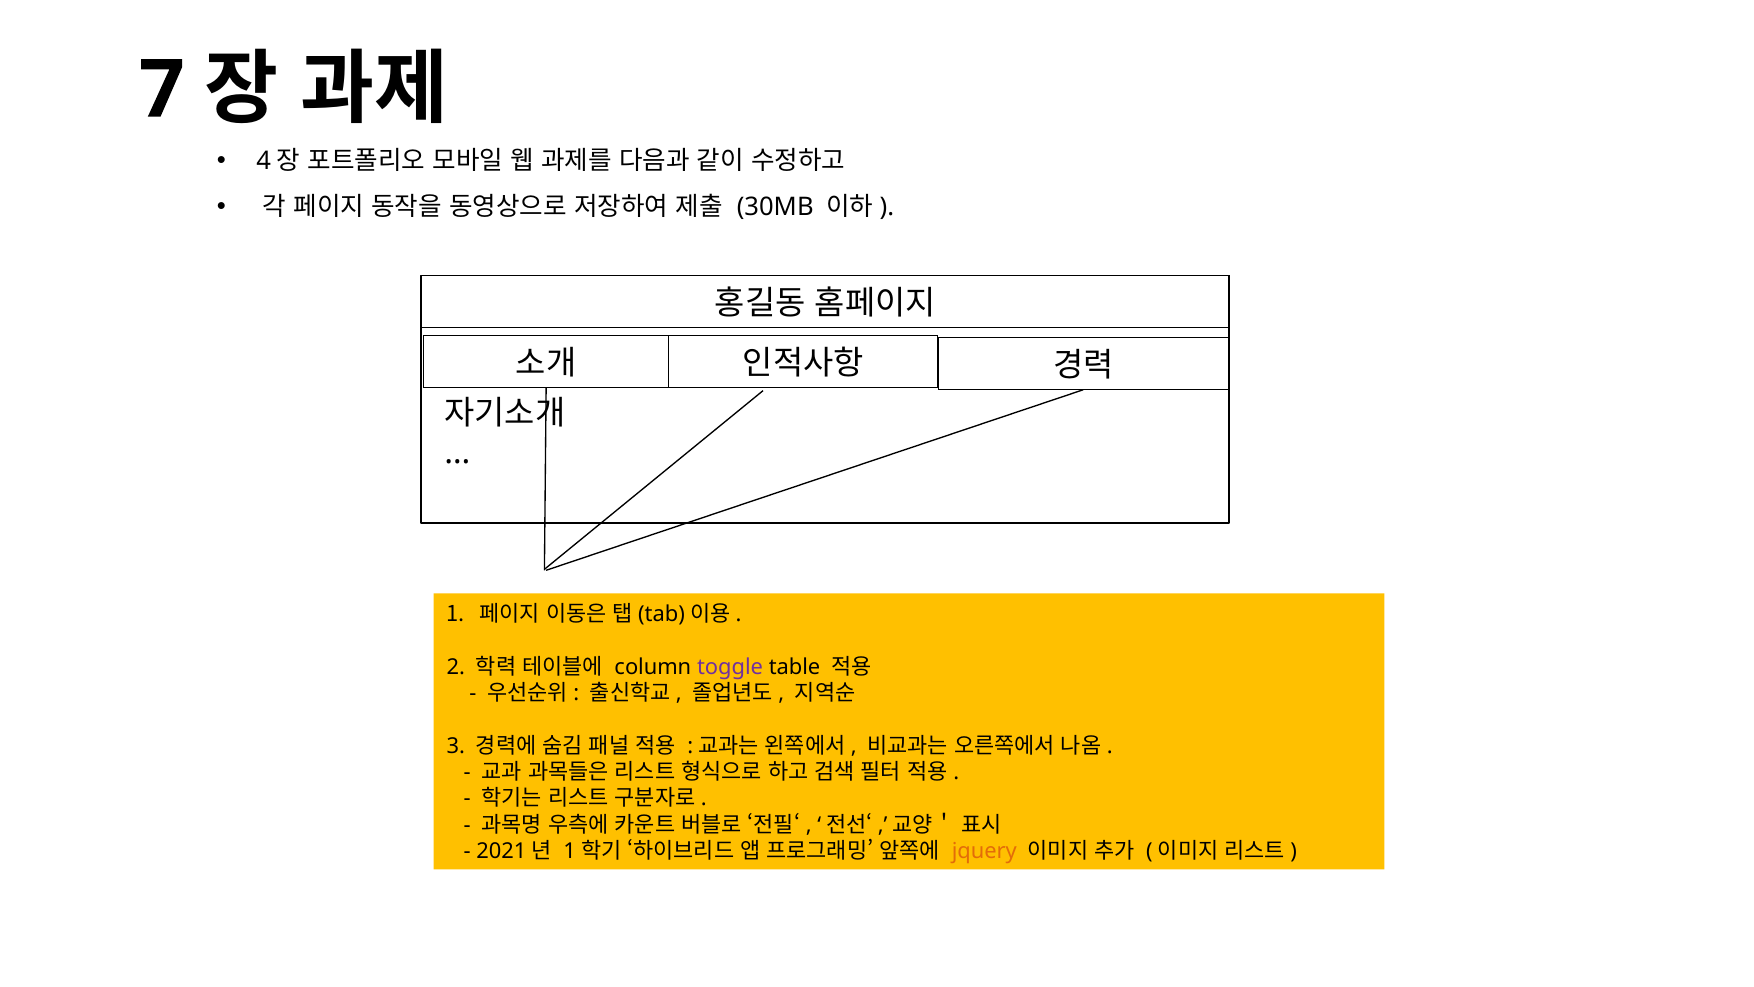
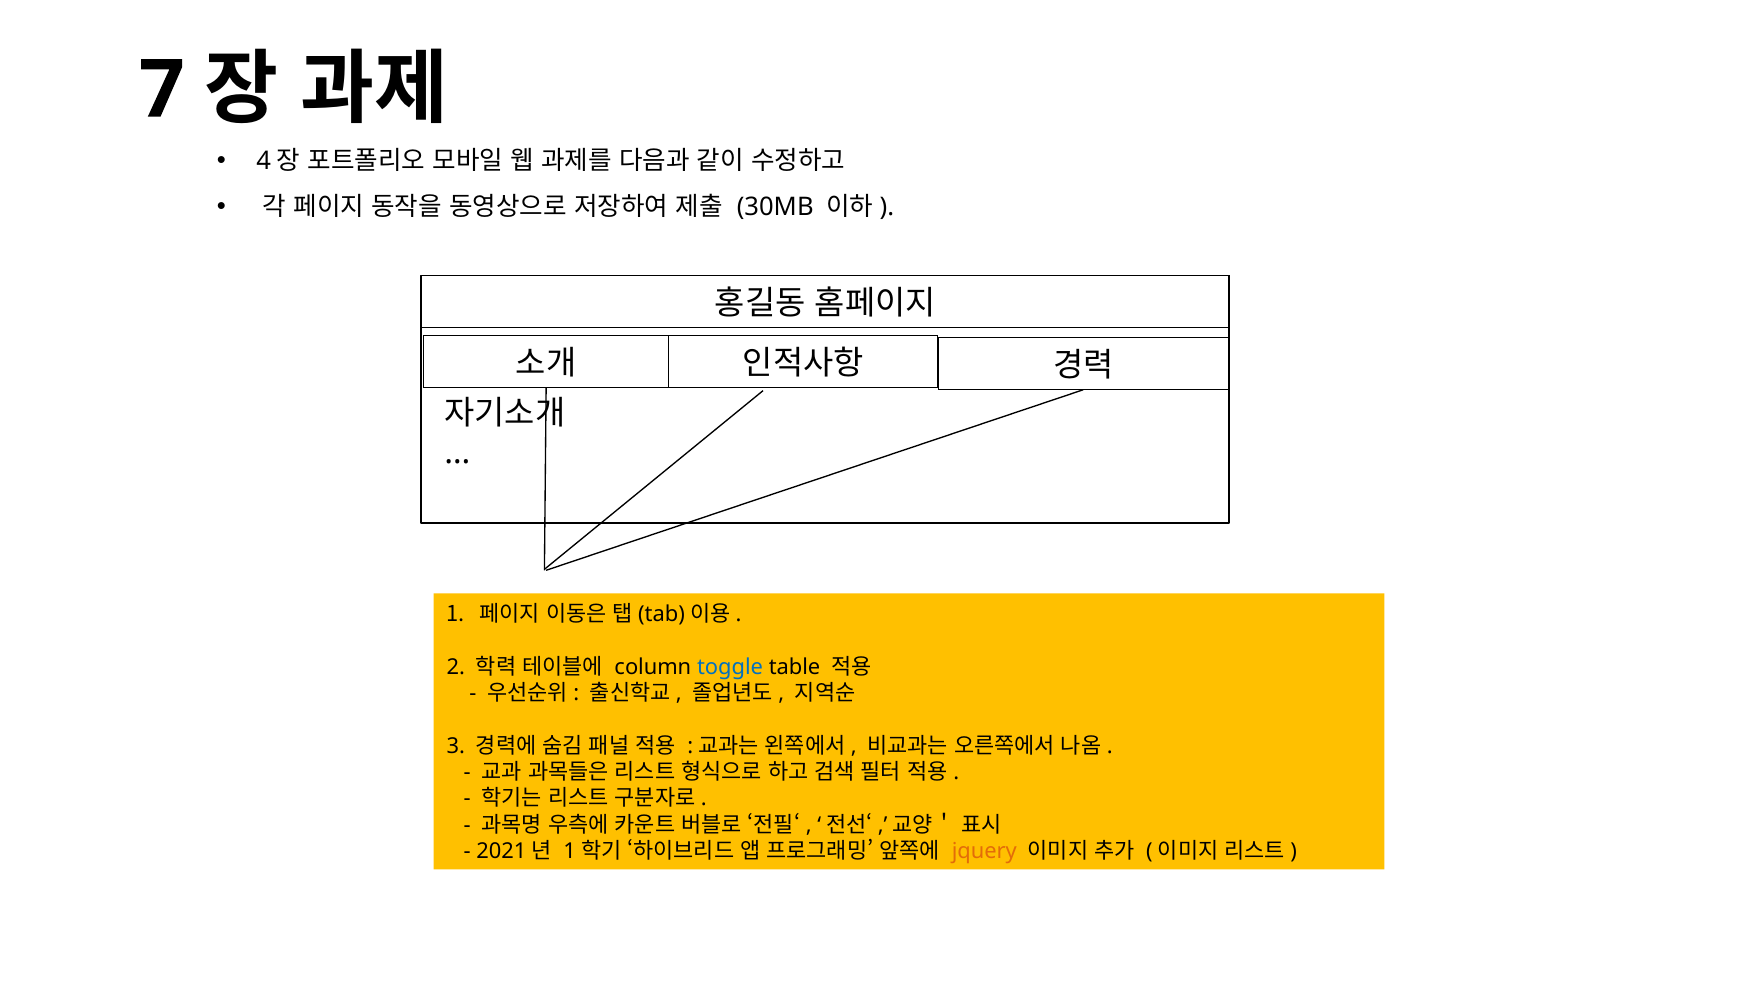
toggle colour: purple -> blue
